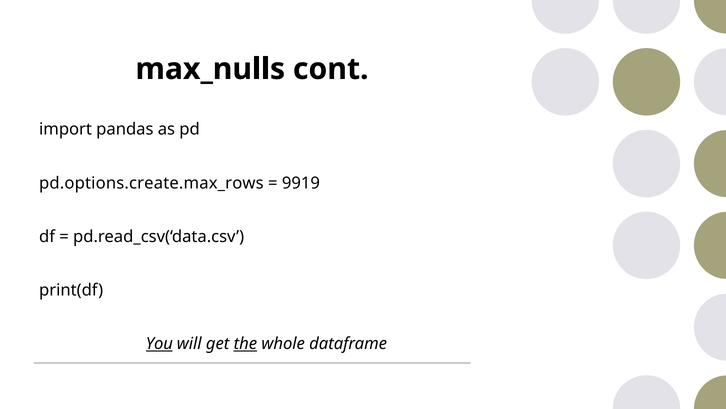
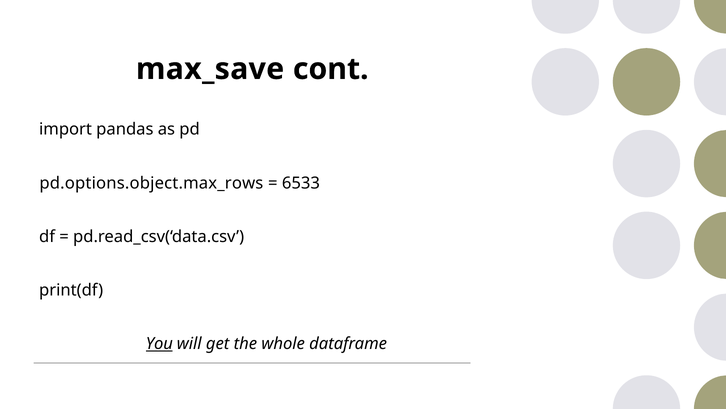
max_nulls: max_nulls -> max_save
pd.options.create.max_rows: pd.options.create.max_rows -> pd.options.object.max_rows
9919: 9919 -> 6533
the underline: present -> none
